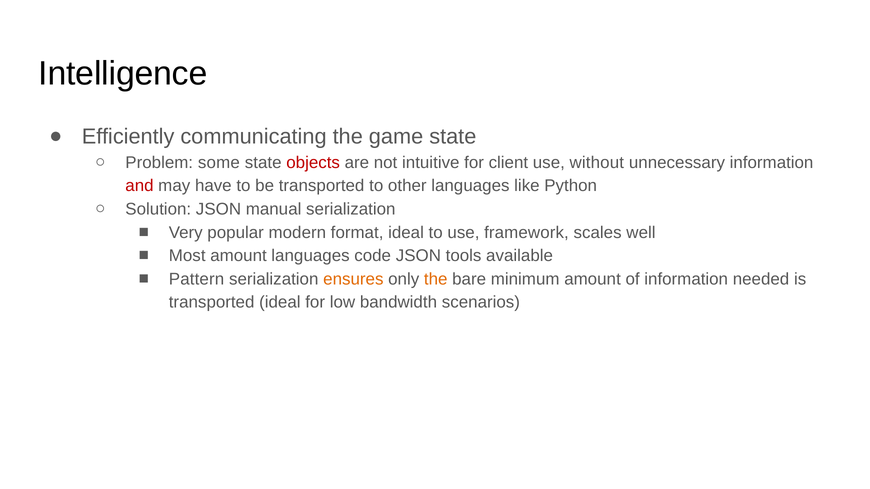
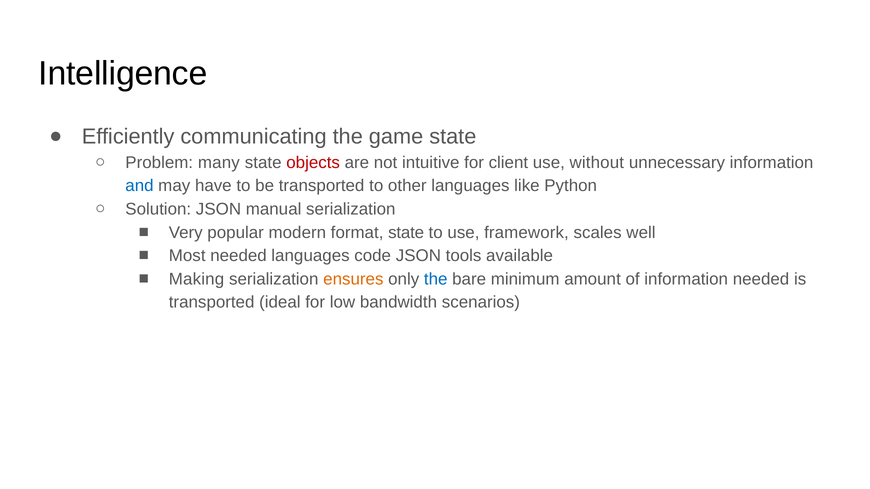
some: some -> many
and colour: red -> blue
format ideal: ideal -> state
Most amount: amount -> needed
Pattern: Pattern -> Making
the at (436, 279) colour: orange -> blue
